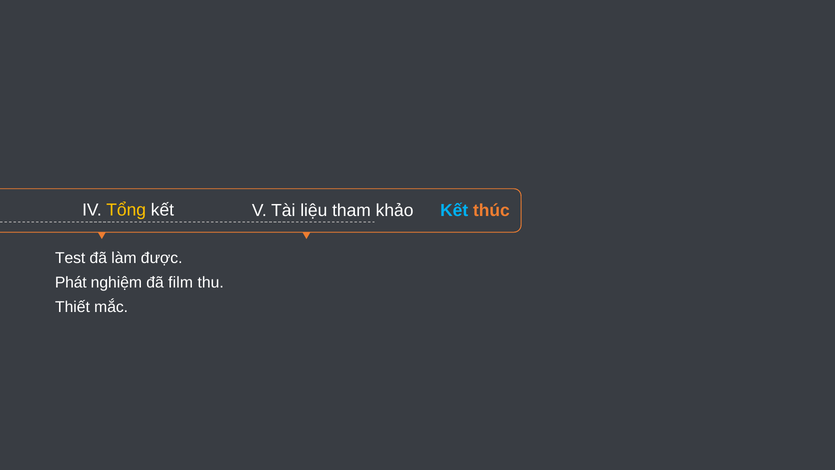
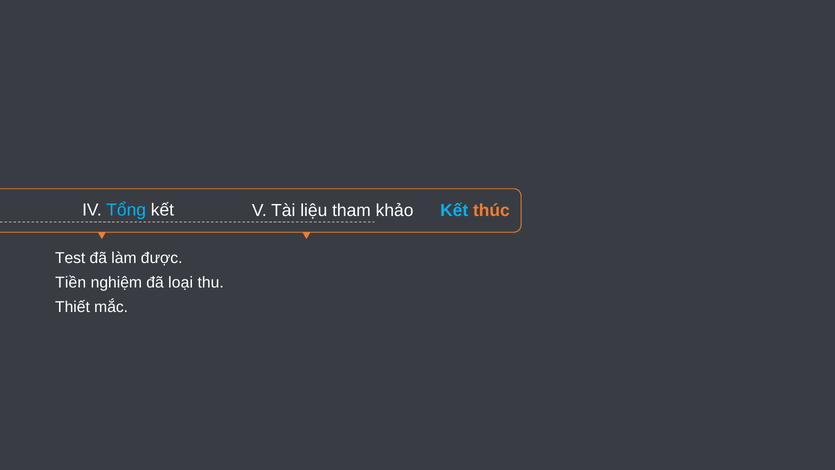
Tổng colour: yellow -> light blue
Phát: Phát -> Tiền
film: film -> loại
